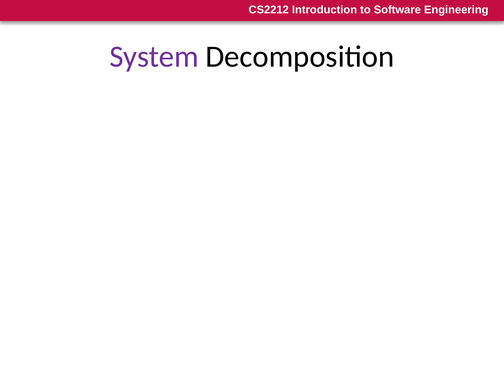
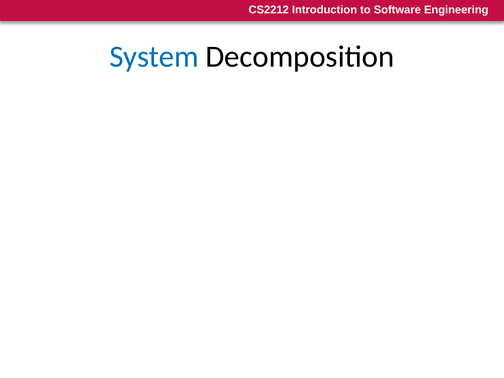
System at (154, 57) colour: purple -> blue
